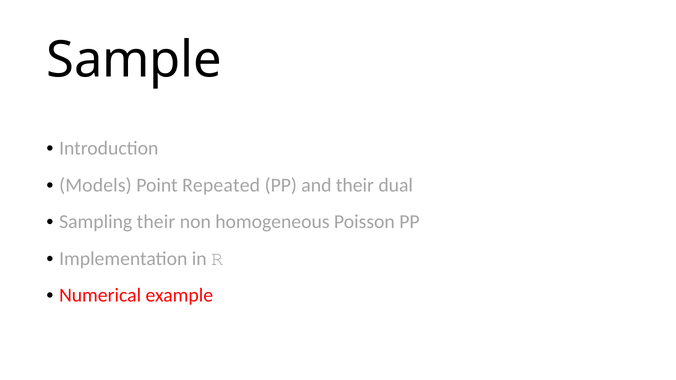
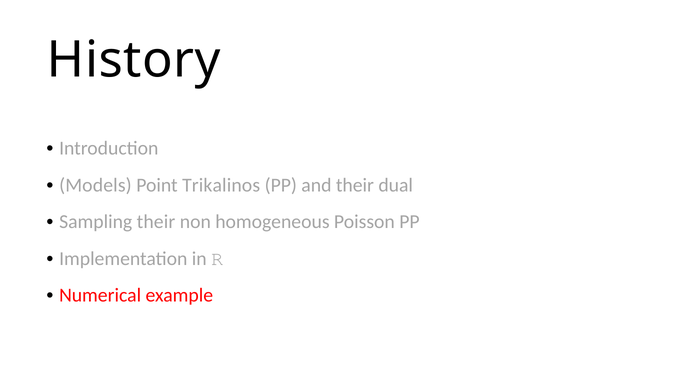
Sample: Sample -> History
Repeated: Repeated -> Trikalinos
